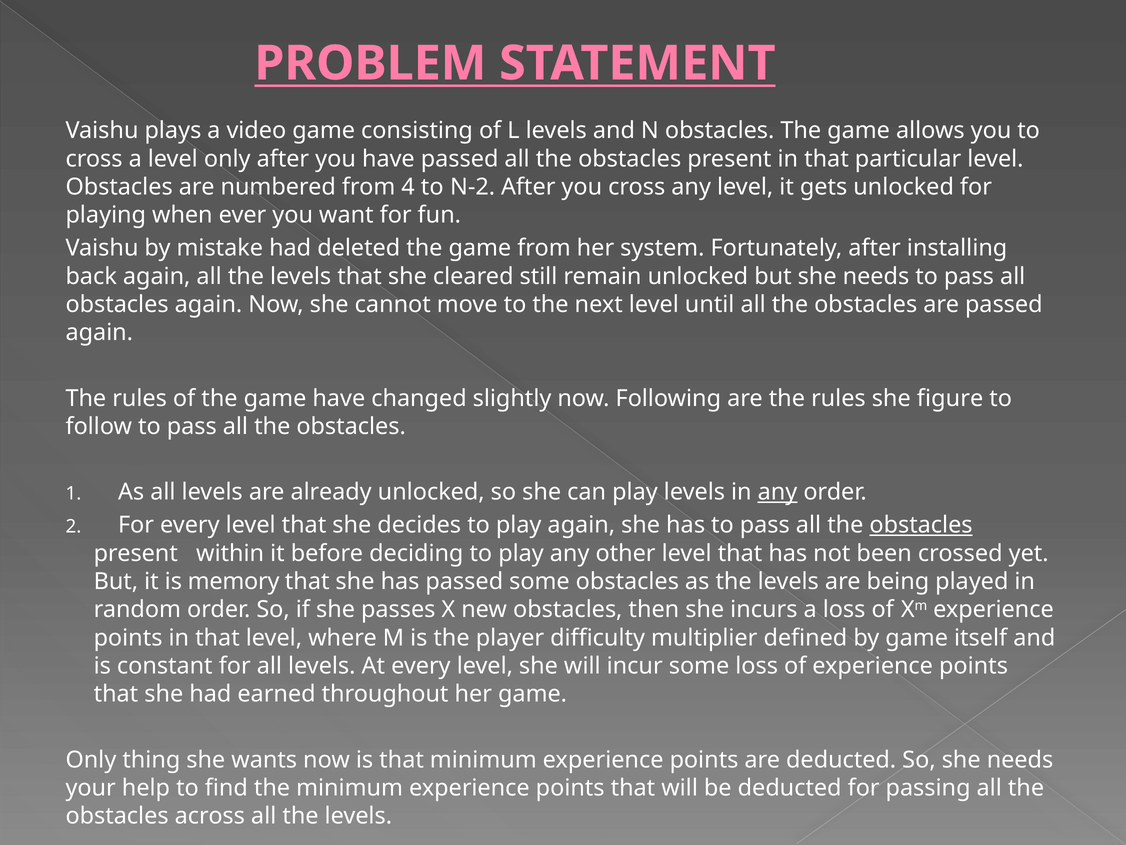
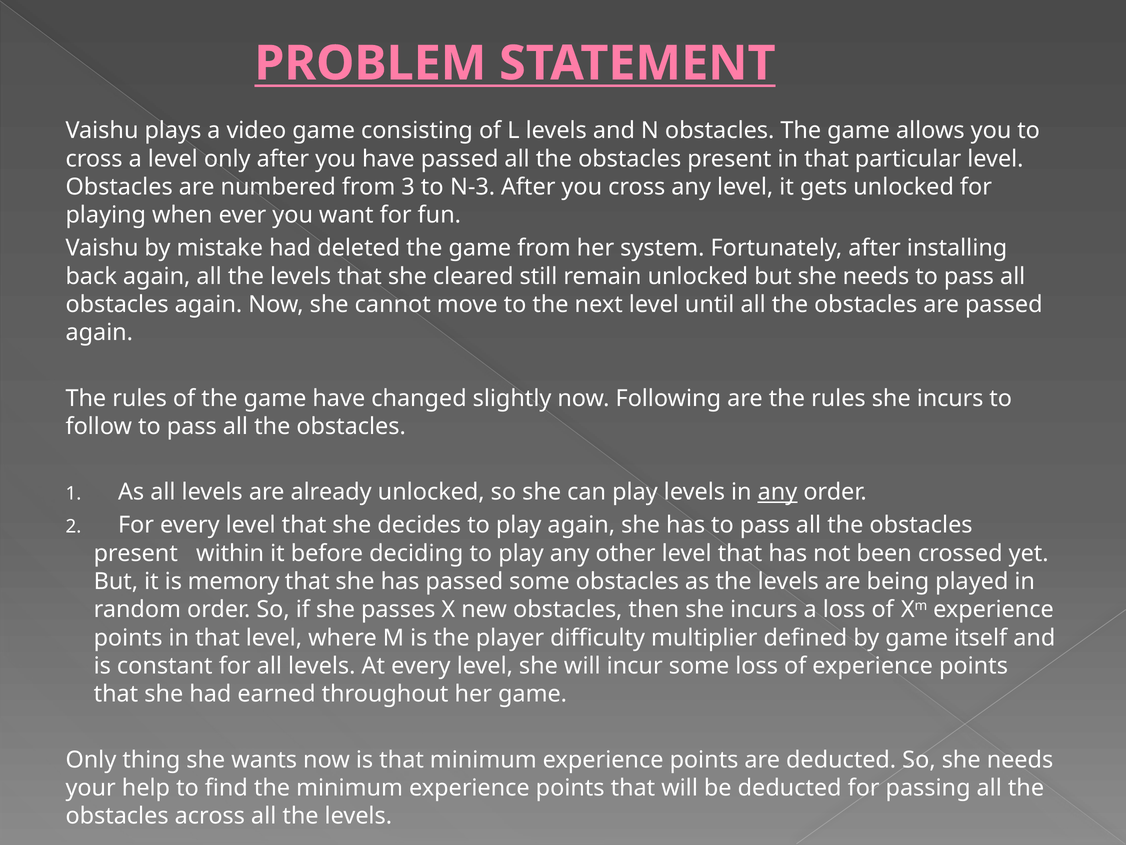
4: 4 -> 3
N-2: N-2 -> N-3
rules she figure: figure -> incurs
obstacles at (921, 525) underline: present -> none
